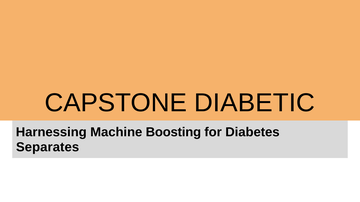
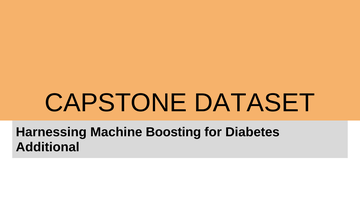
DIABETIC: DIABETIC -> DATASET
Separates: Separates -> Additional
